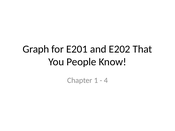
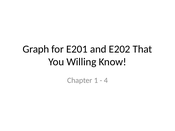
People: People -> Willing
